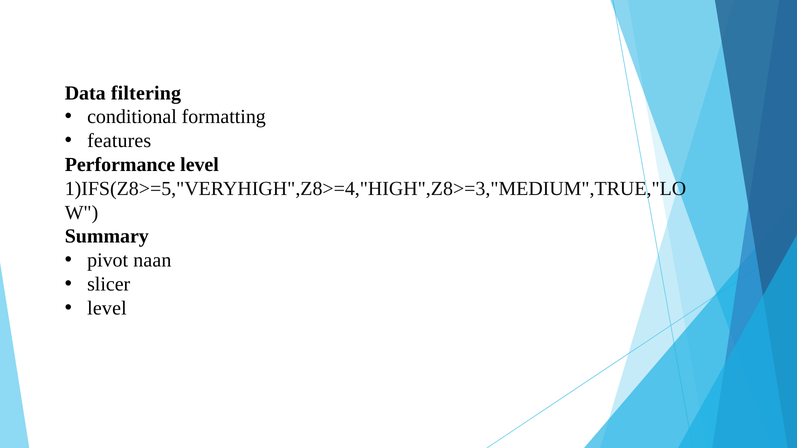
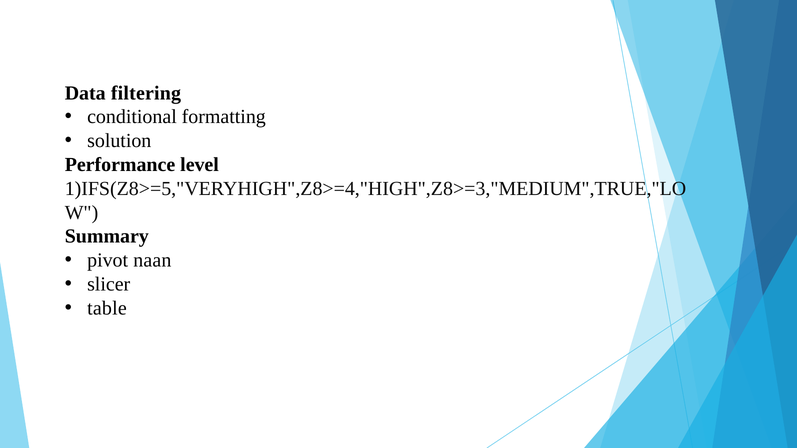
features: features -> solution
level at (107, 308): level -> table
